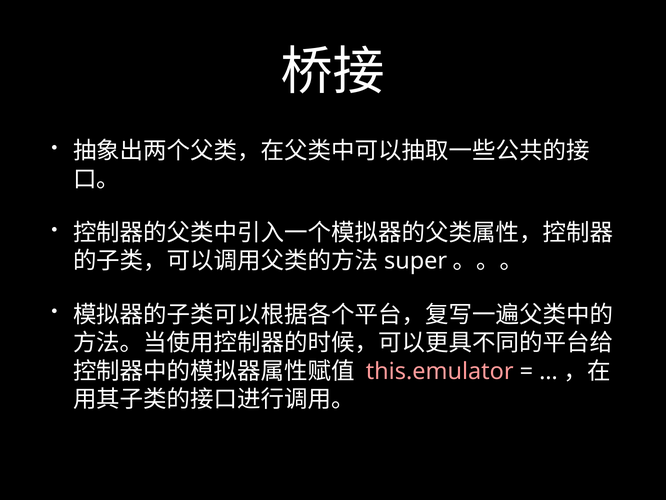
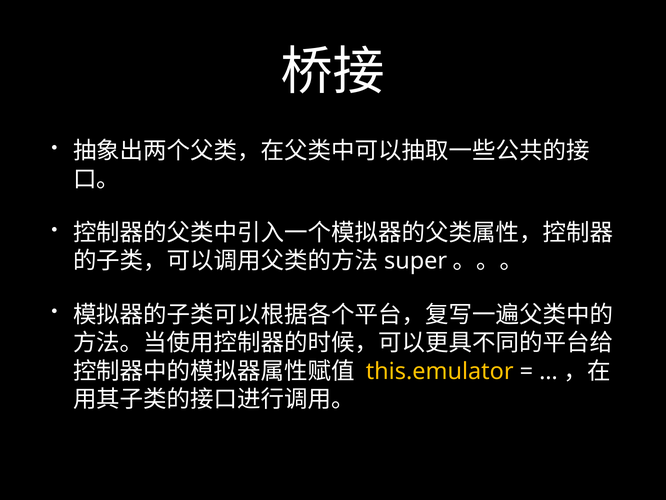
this.emulator colour: pink -> yellow
